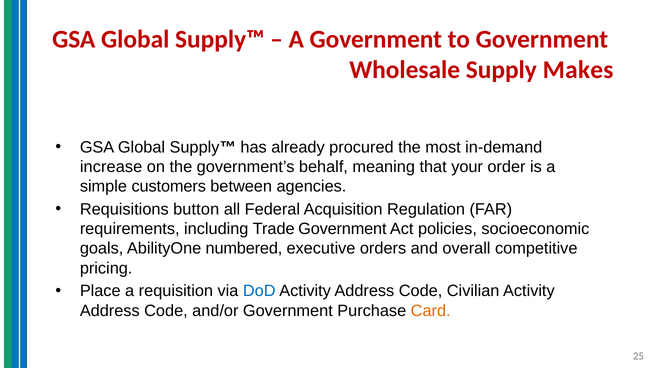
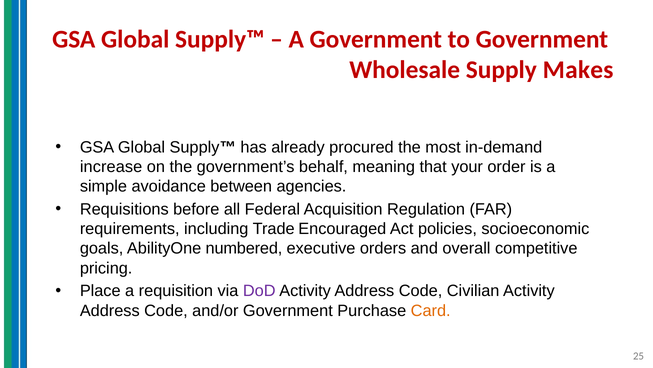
customers: customers -> avoidance
button: button -> before
Trade Government: Government -> Encouraged
DoD colour: blue -> purple
